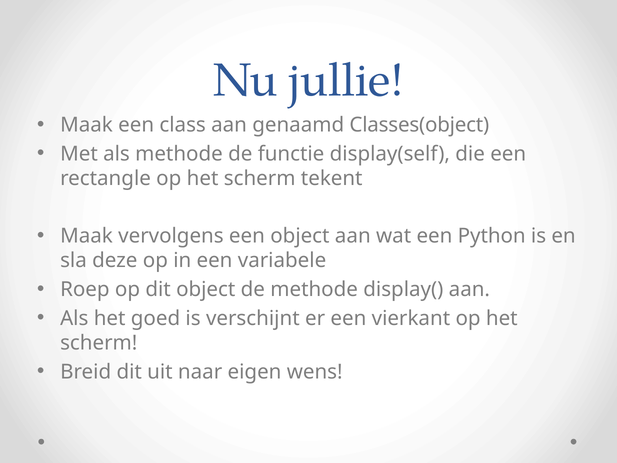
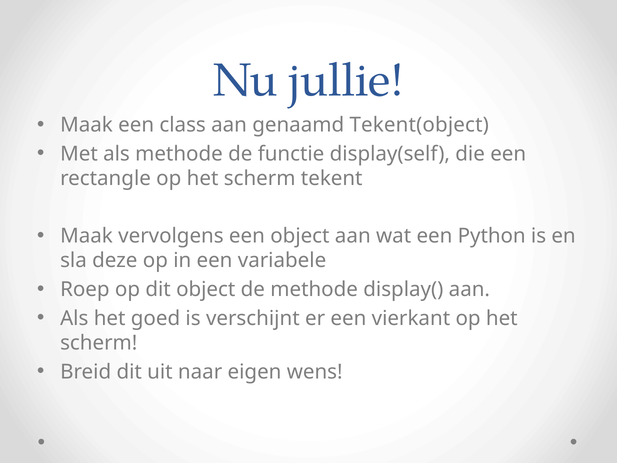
Classes(object: Classes(object -> Tekent(object
